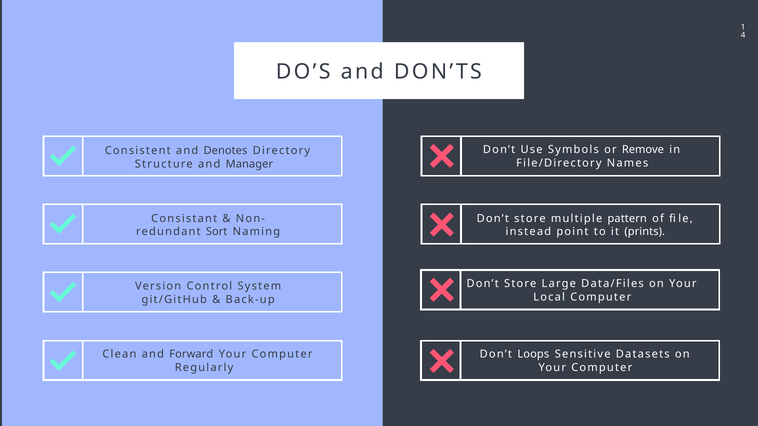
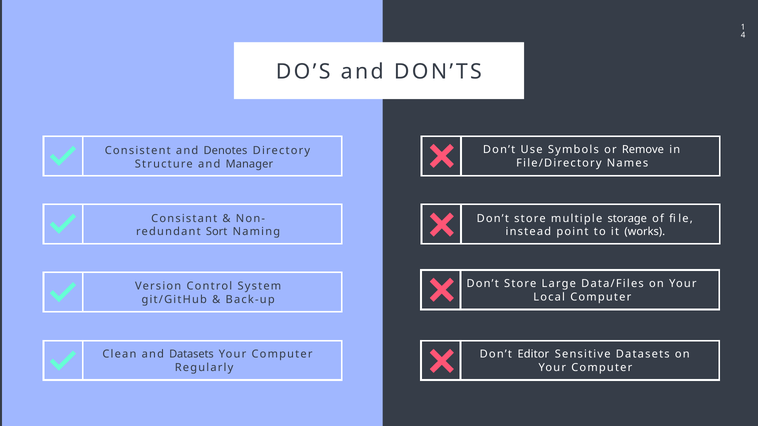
pattern: pattern -> storage
prints: prints -> works
and Forward: Forward -> Datasets
Loops: Loops -> Editor
